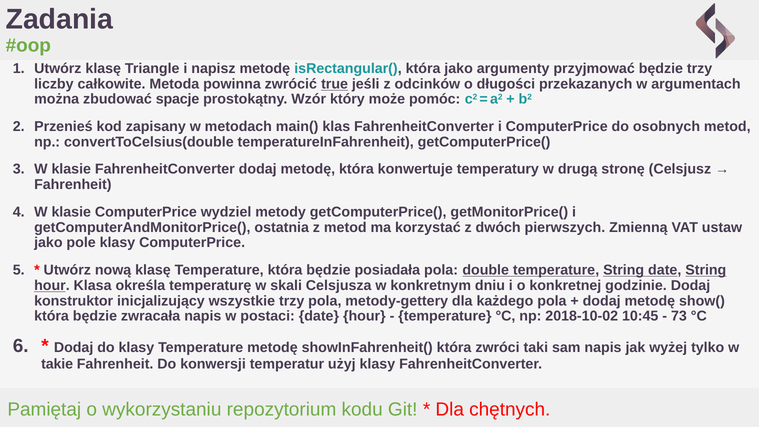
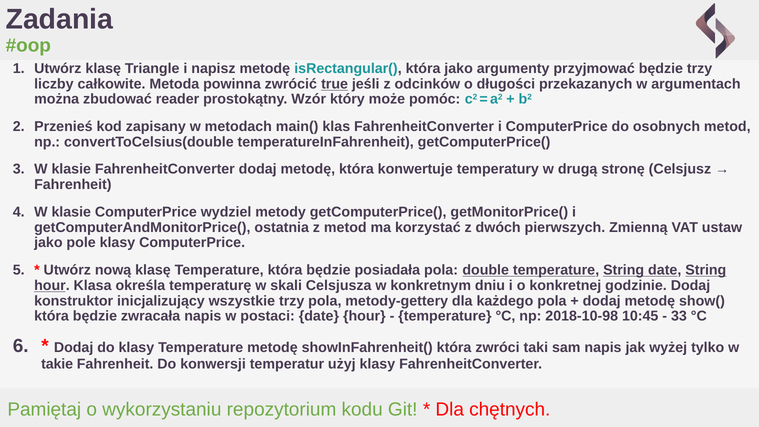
spacje: spacje -> reader
2018-10-02: 2018-10-02 -> 2018-10-98
73: 73 -> 33
